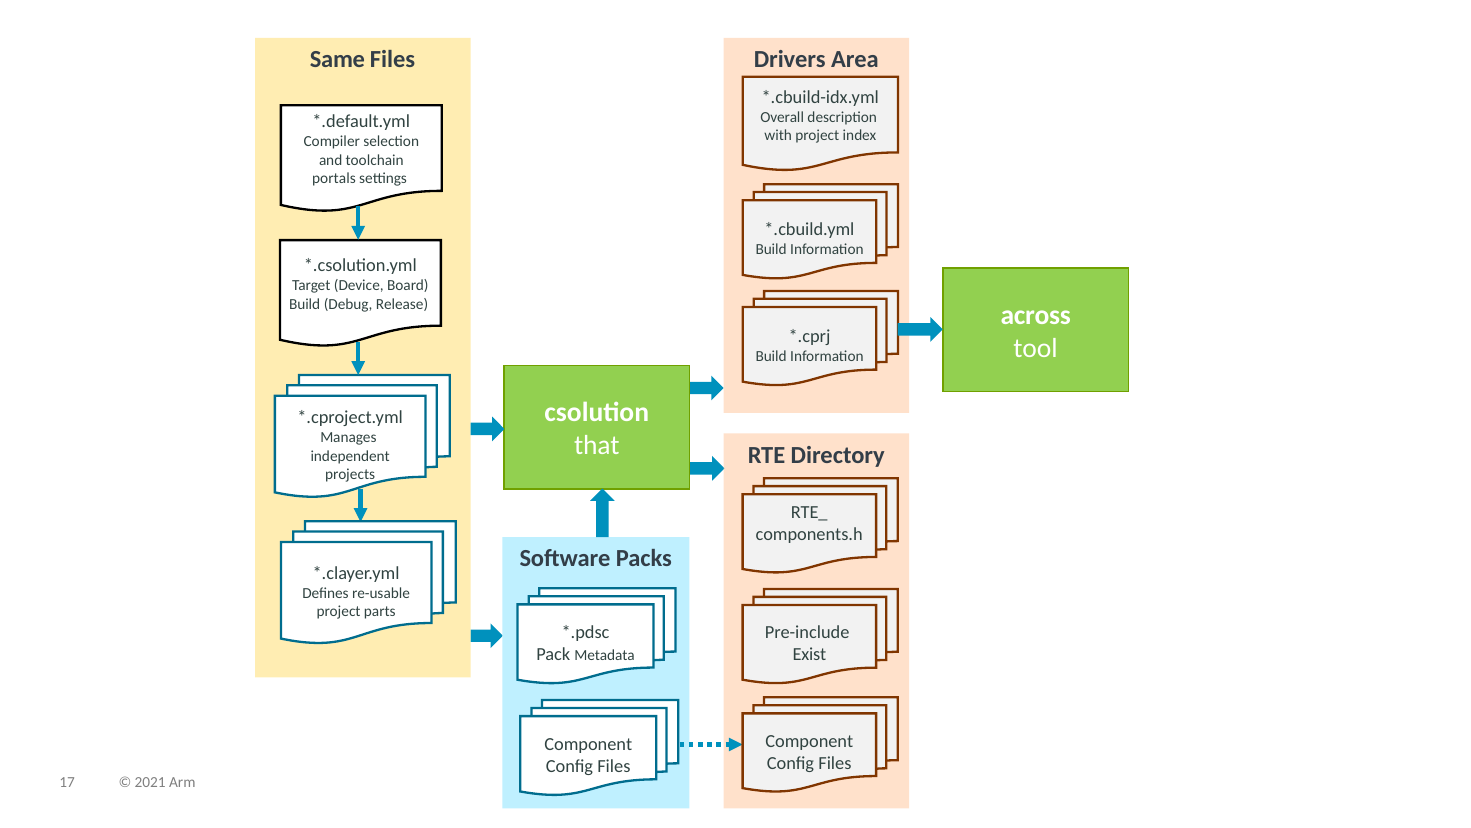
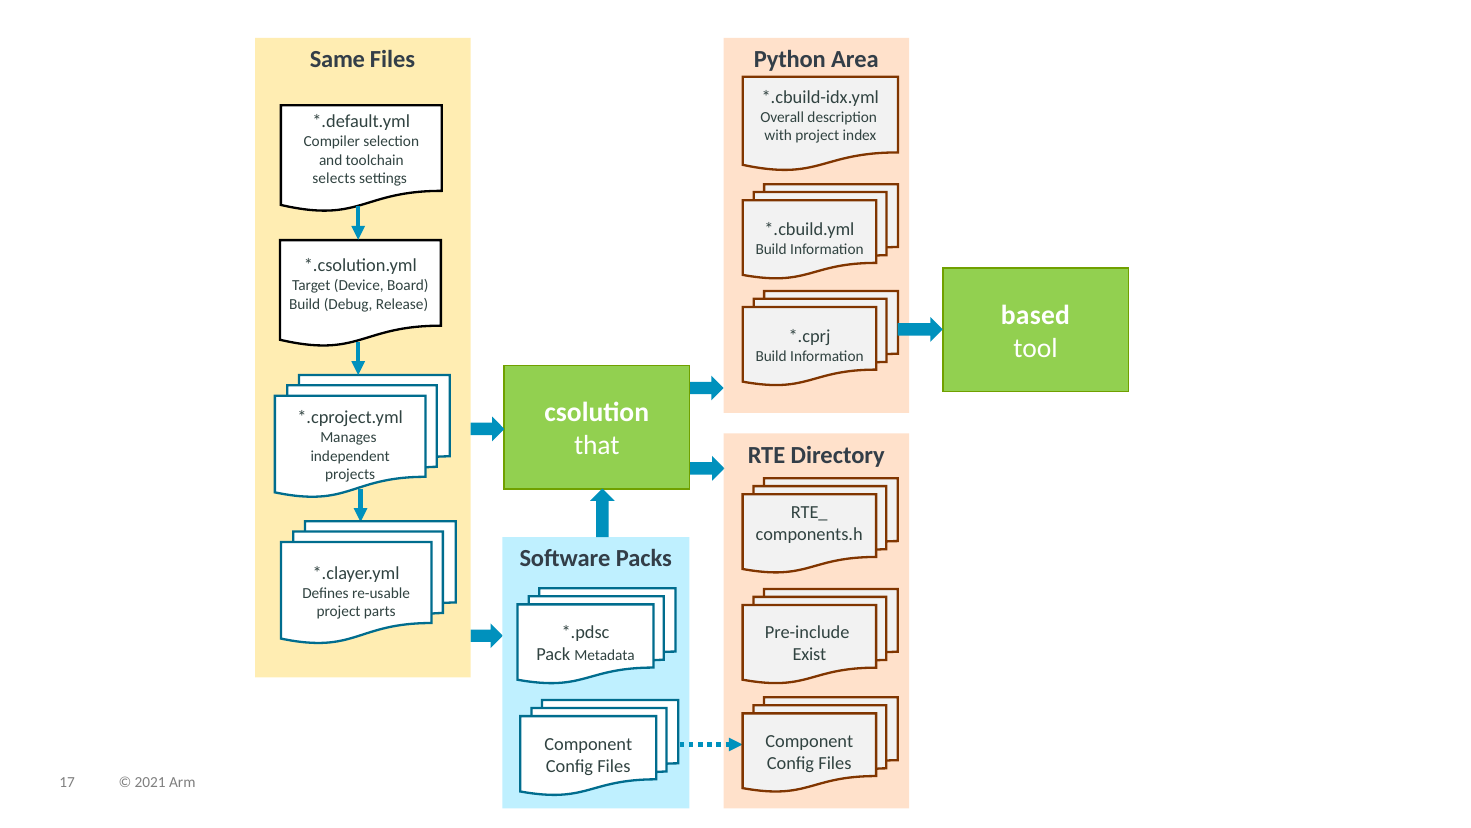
Drivers: Drivers -> Python
portals: portals -> selects
across: across -> based
